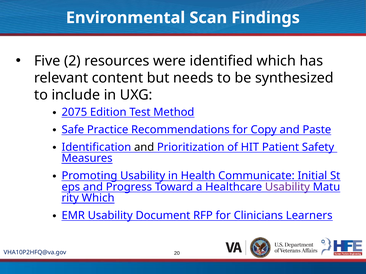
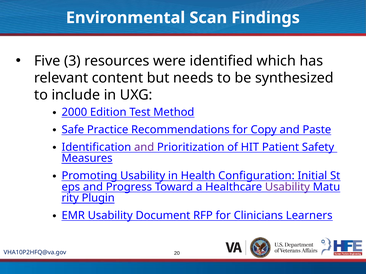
2: 2 -> 3
2075: 2075 -> 2000
and at (144, 147) colour: black -> purple
Communicate: Communicate -> Configuration
Which at (98, 198): Which -> Plugin
